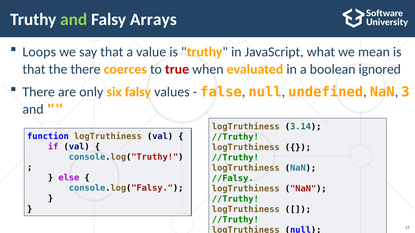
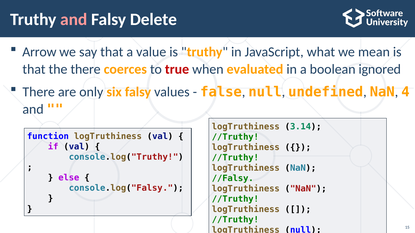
and at (74, 20) colour: light green -> pink
Arrays: Arrays -> Delete
Loops: Loops -> Arrow
3: 3 -> 4
